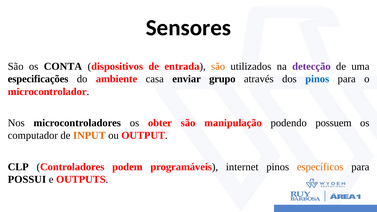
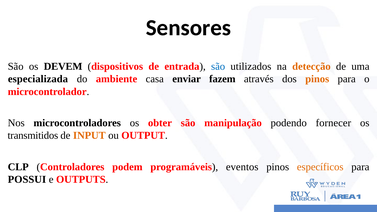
CONTA: CONTA -> DEVEM
são at (218, 66) colour: orange -> blue
detecção colour: purple -> orange
especificações: especificações -> especializada
grupo: grupo -> fazem
pinos at (317, 79) colour: blue -> orange
possuem: possuem -> fornecer
computador: computador -> transmitidos
internet: internet -> eventos
